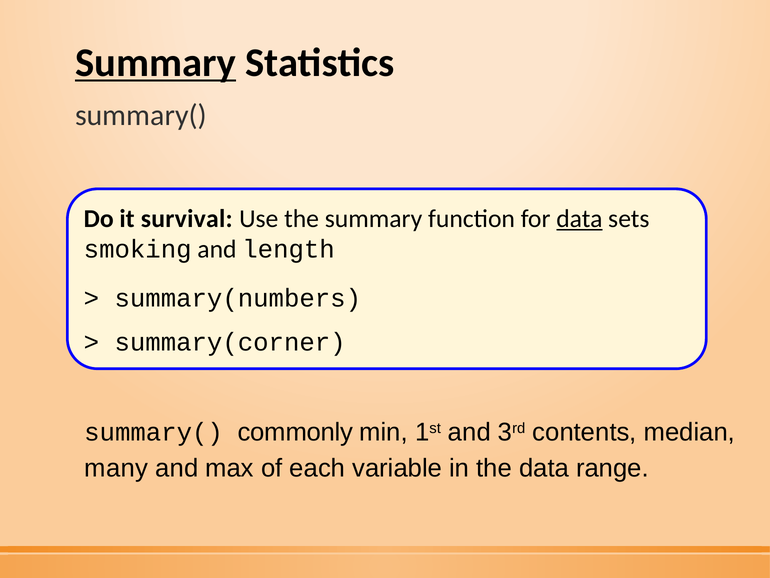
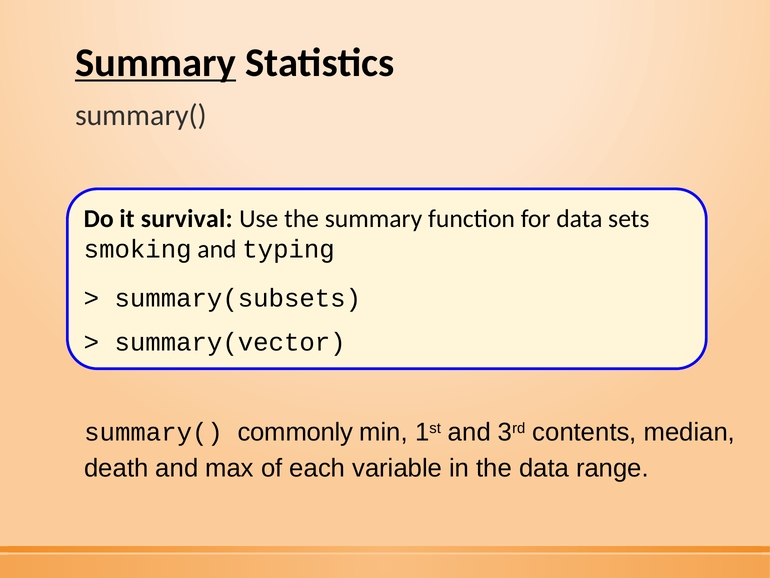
data at (579, 218) underline: present -> none
length: length -> typing
summary(numbers: summary(numbers -> summary(subsets
summary(corner: summary(corner -> summary(vector
many: many -> death
